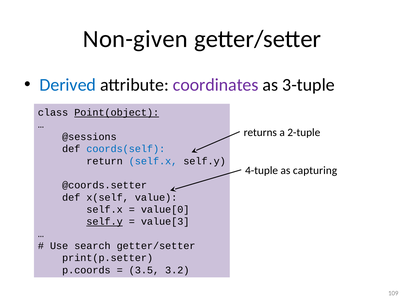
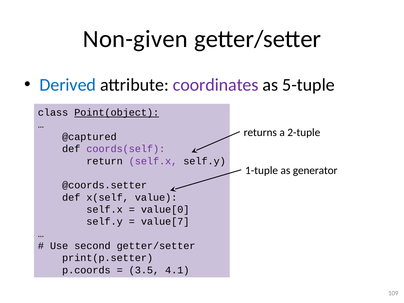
3-tuple: 3-tuple -> 5-tuple
@sessions: @sessions -> @captured
coords(self colour: blue -> purple
self.x at (153, 161) colour: blue -> purple
4-tuple: 4-tuple -> 1-tuple
capturing: capturing -> generator
self.y at (105, 222) underline: present -> none
value[3: value[3 -> value[7
search: search -> second
3.2: 3.2 -> 4.1
